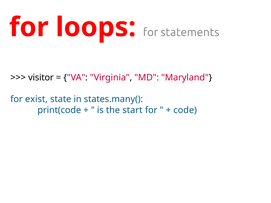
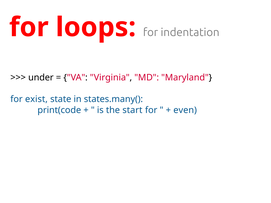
statements: statements -> indentation
visitor: visitor -> under
code: code -> even
